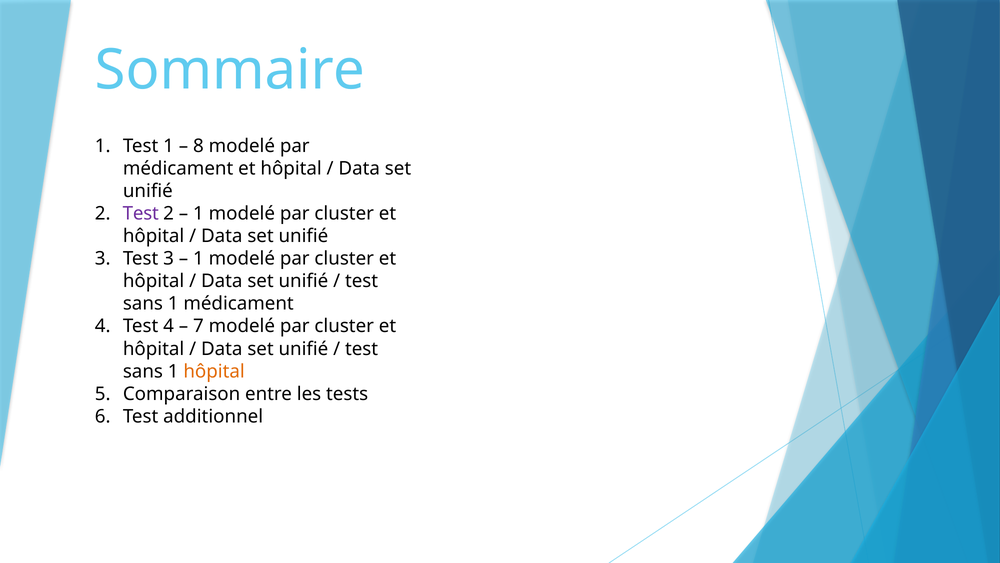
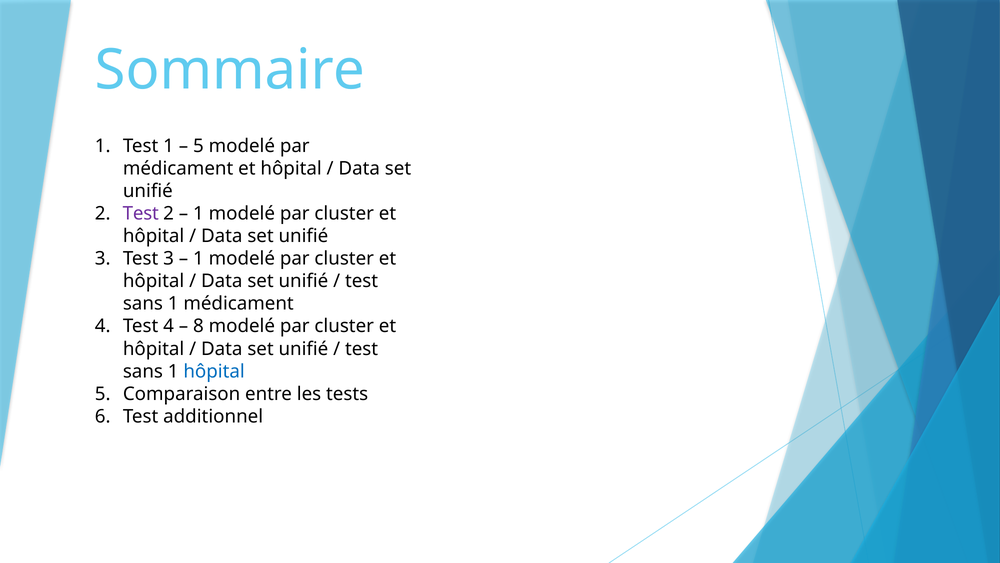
8 at (198, 146): 8 -> 5
7: 7 -> 8
hôpital at (214, 371) colour: orange -> blue
